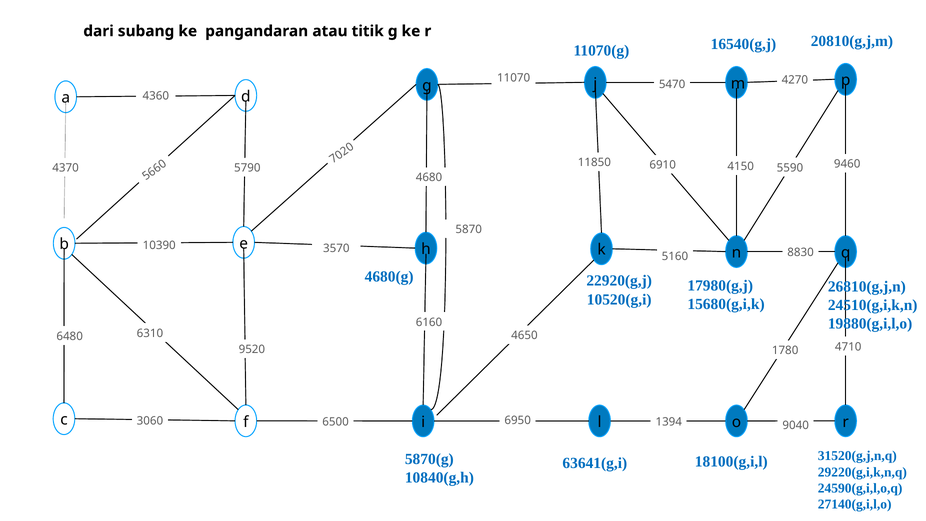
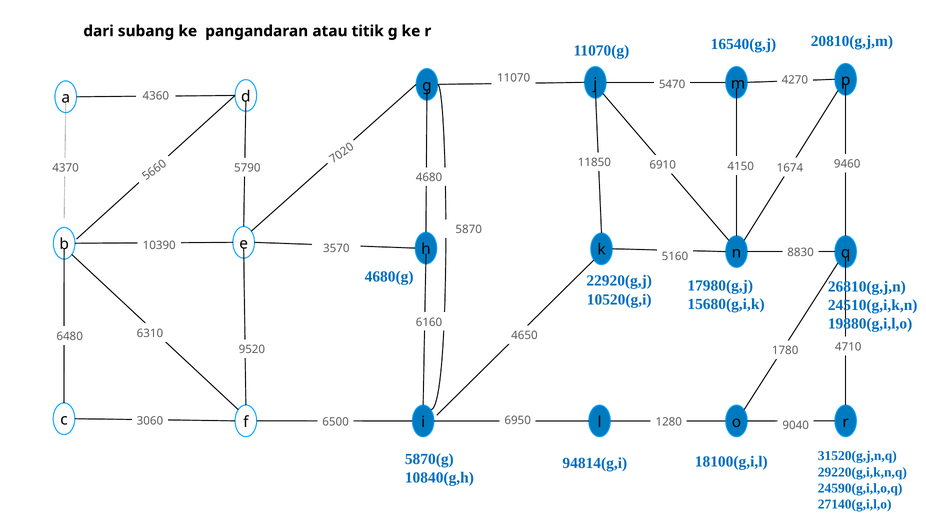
5590: 5590 -> 1674
1394: 1394 -> 1280
63641(g,i: 63641(g,i -> 94814(g,i
